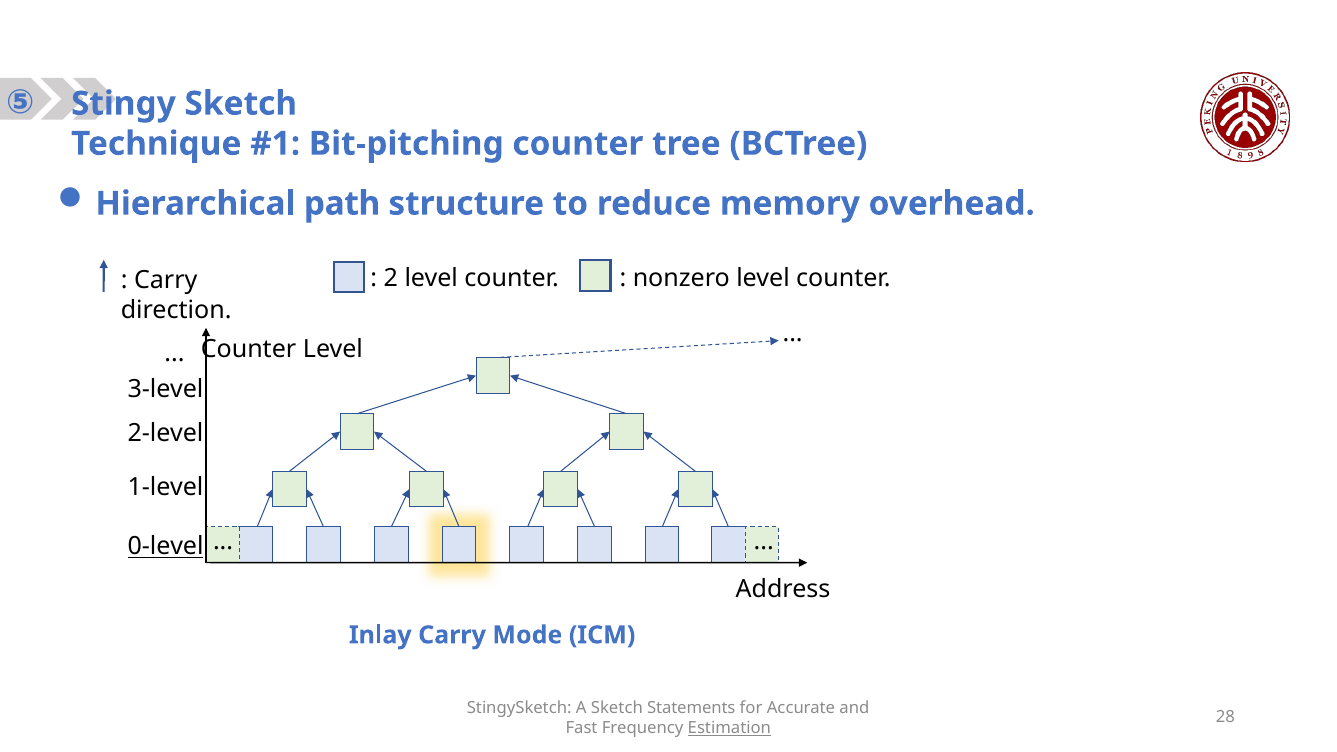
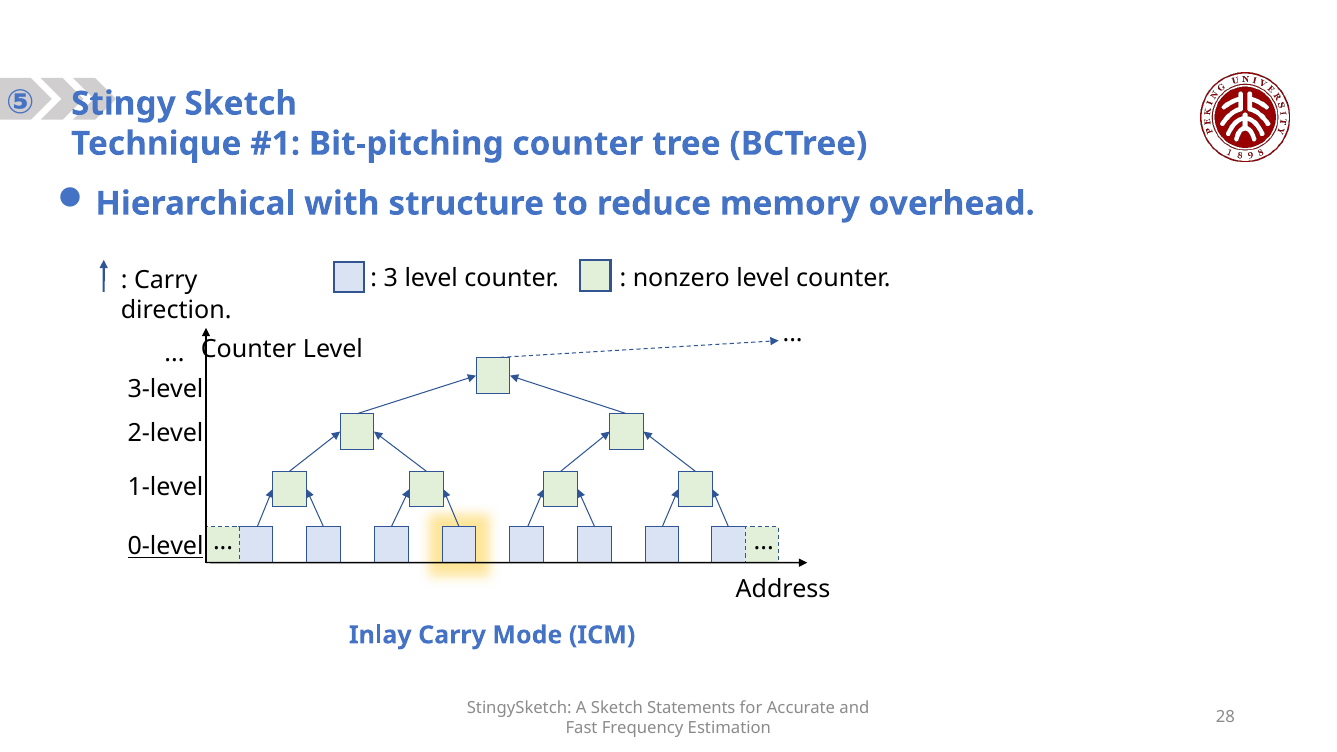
path: path -> with
2: 2 -> 3
Estimation underline: present -> none
